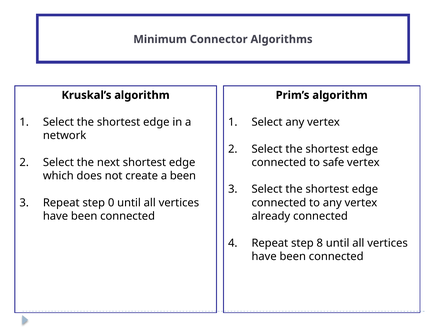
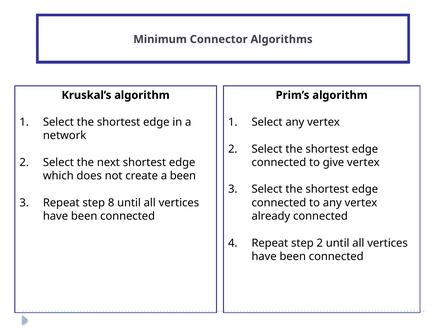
safe: safe -> give
0: 0 -> 8
step 8: 8 -> 2
